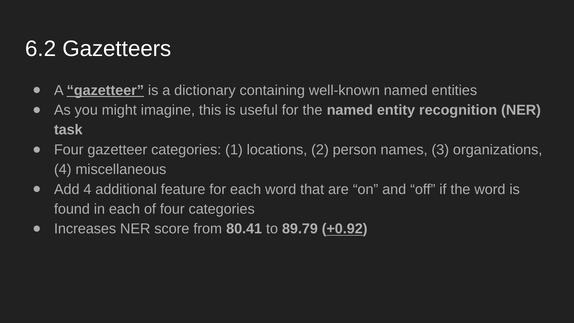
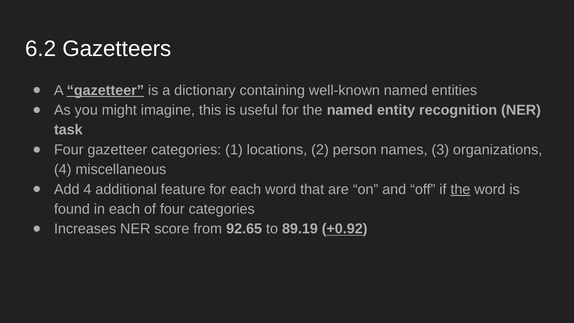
the at (460, 189) underline: none -> present
80.41: 80.41 -> 92.65
89.79: 89.79 -> 89.19
